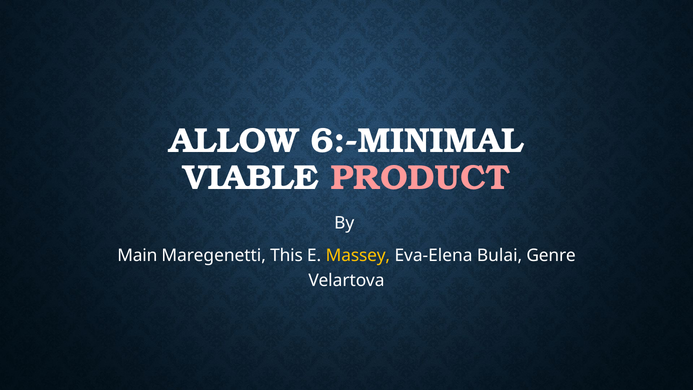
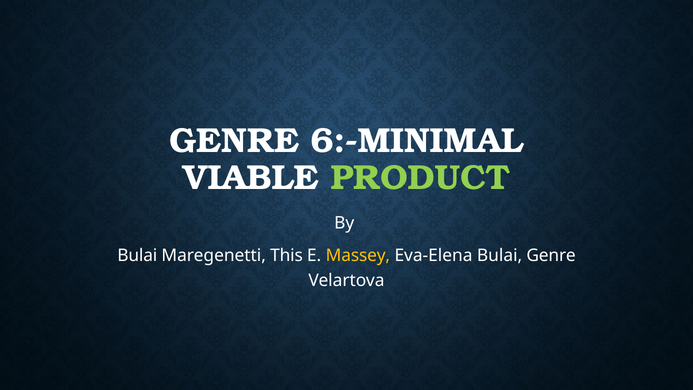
ALLOW at (234, 141): ALLOW -> GENRE
PRODUCT colour: pink -> light green
Main at (137, 255): Main -> Bulai
